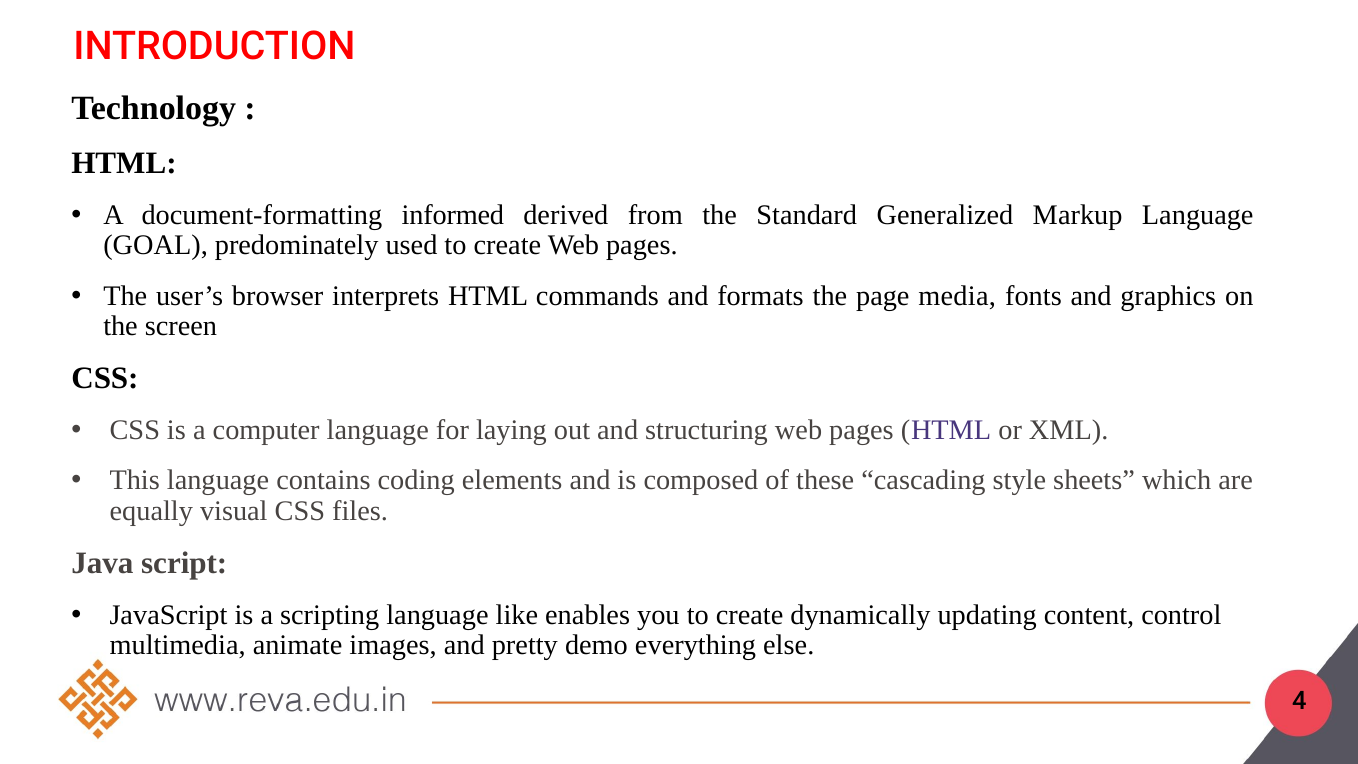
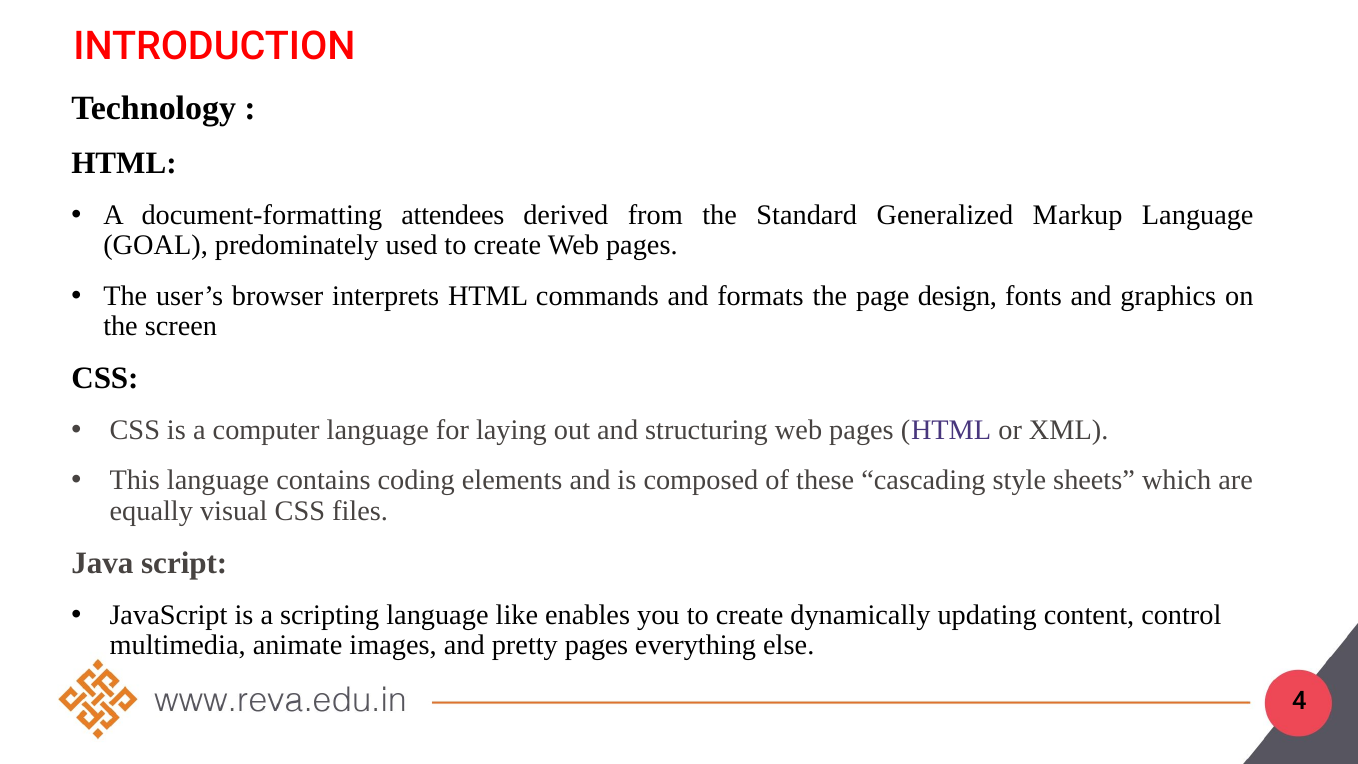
informed: informed -> attendees
media: media -> design
pretty demo: demo -> pages
